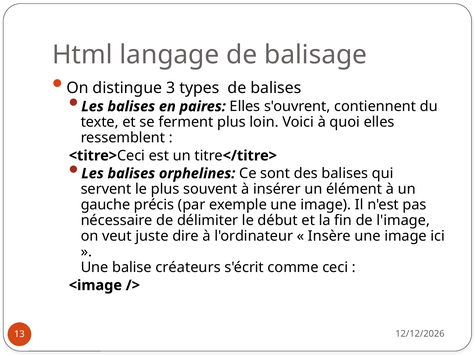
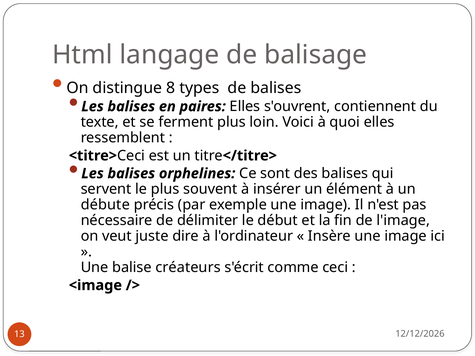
3: 3 -> 8
gauche: gauche -> débute
